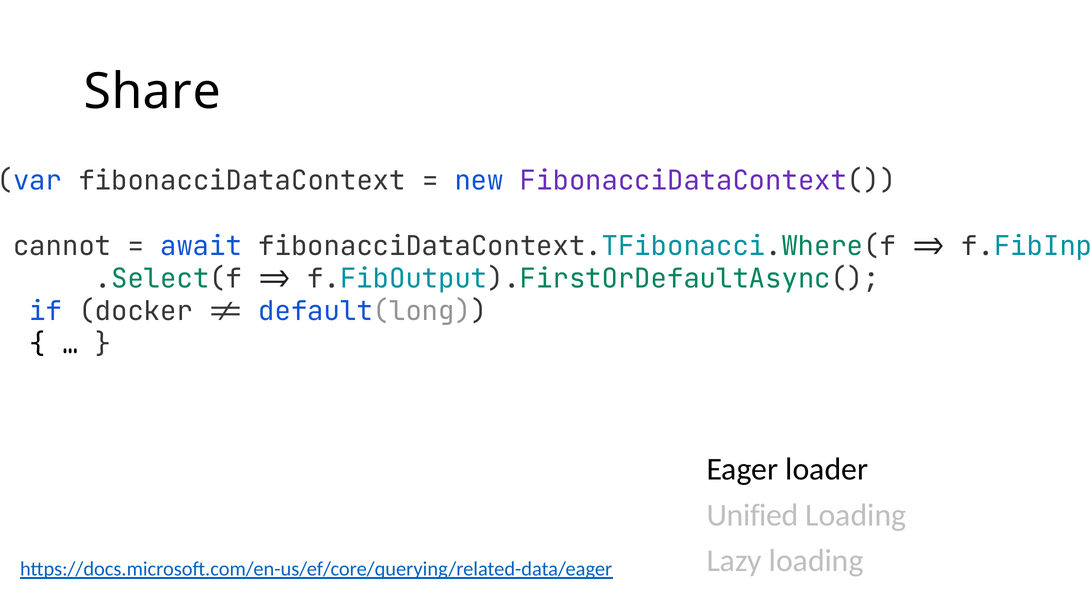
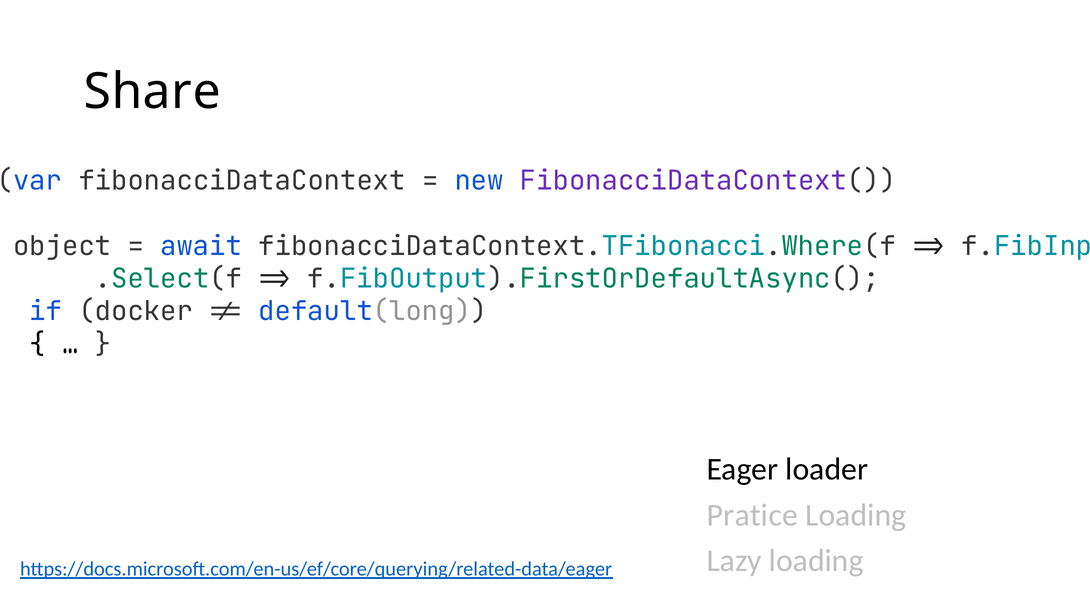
cannot: cannot -> object
Unified: Unified -> Pratice
